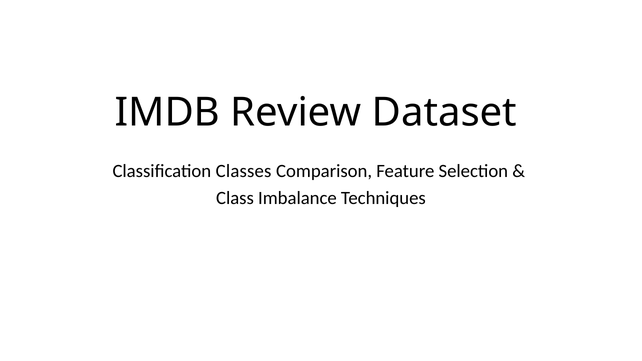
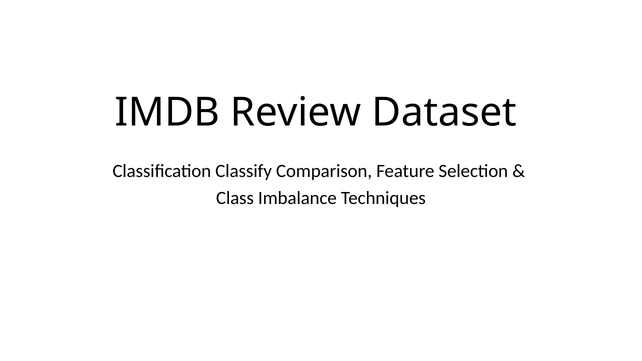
Classes: Classes -> Classify
